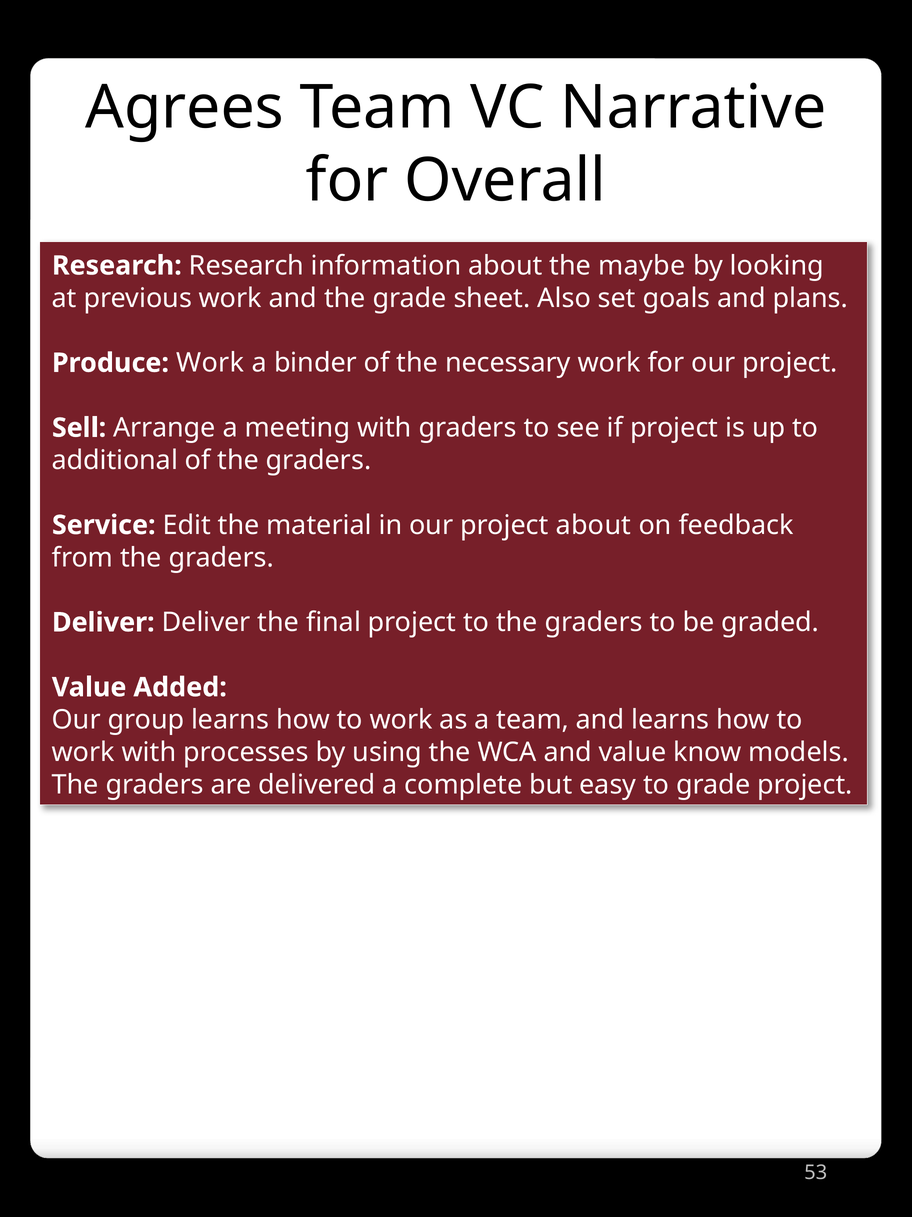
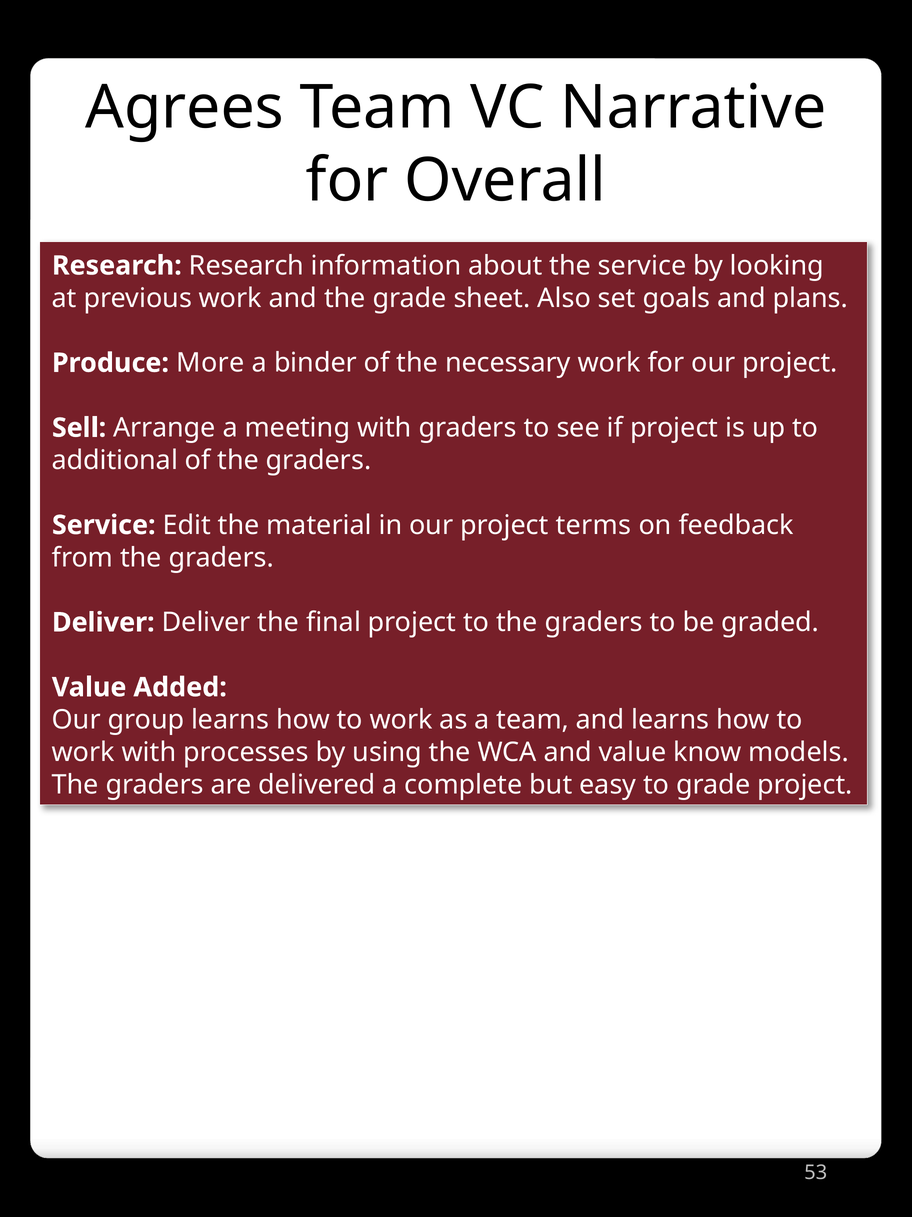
the maybe: maybe -> service
Produce Work: Work -> More
project about: about -> terms
